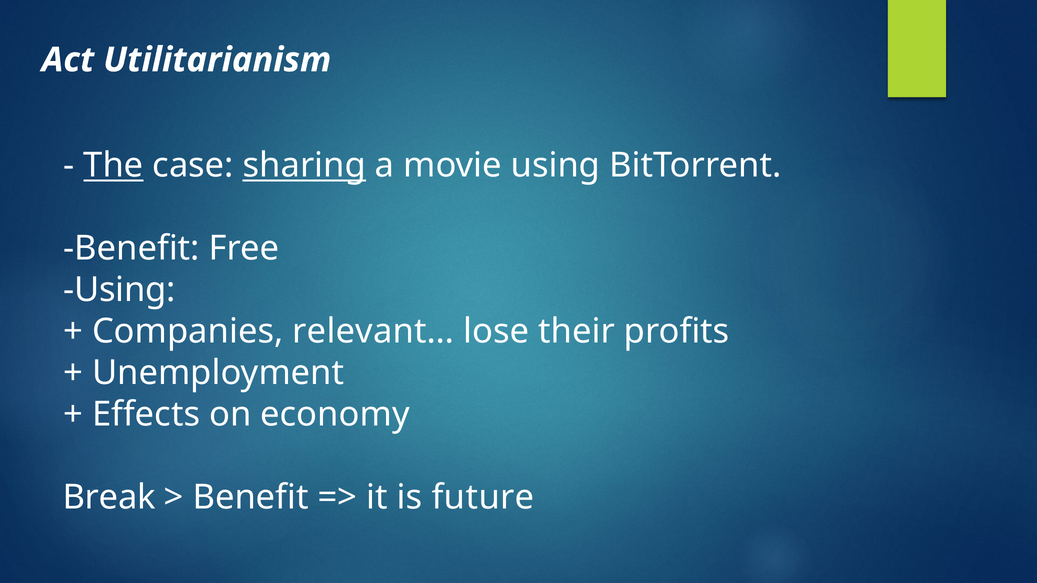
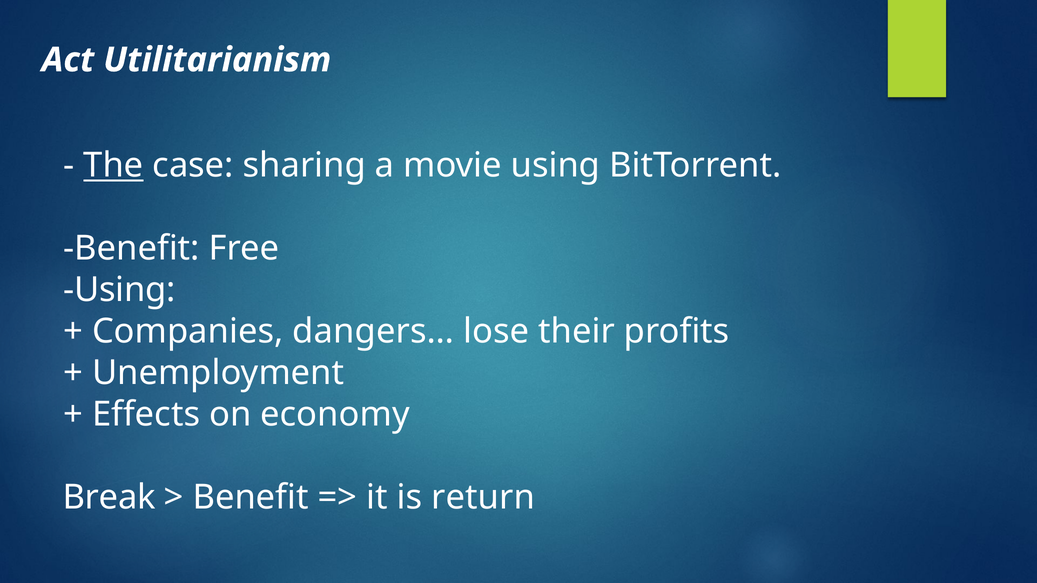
sharing underline: present -> none
relevant…: relevant… -> dangers…
future: future -> return
